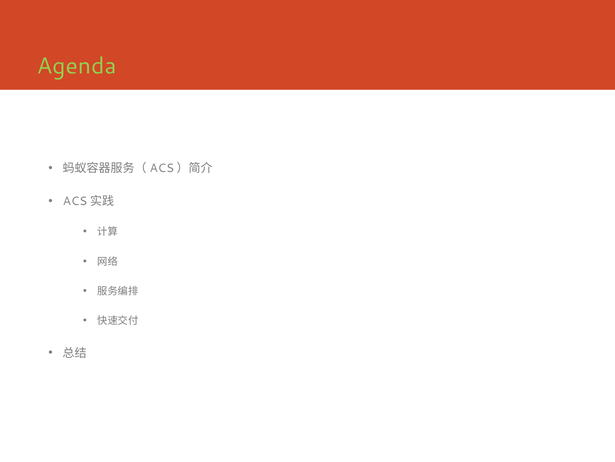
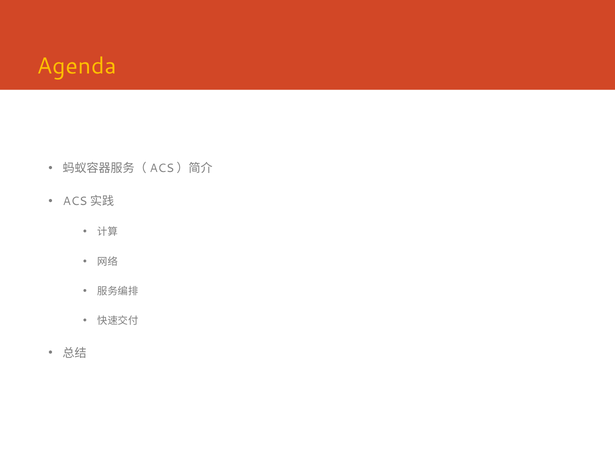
Agenda colour: light green -> yellow
